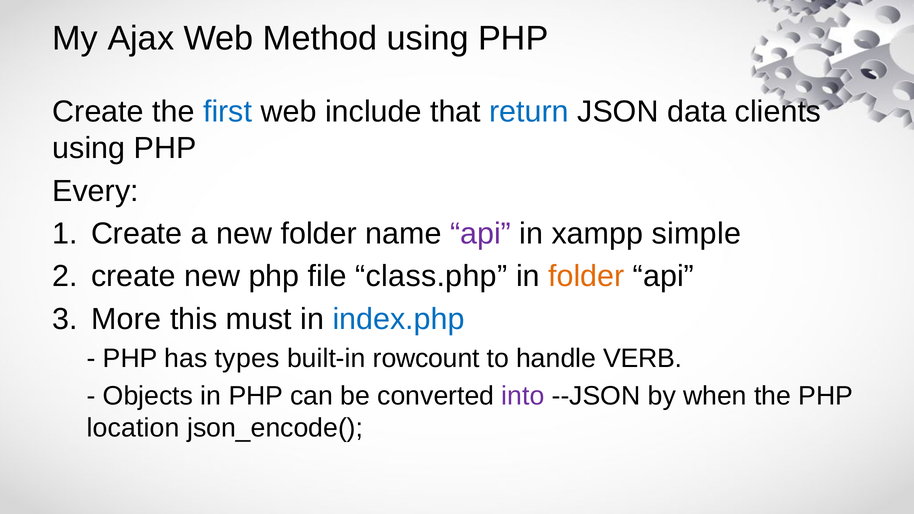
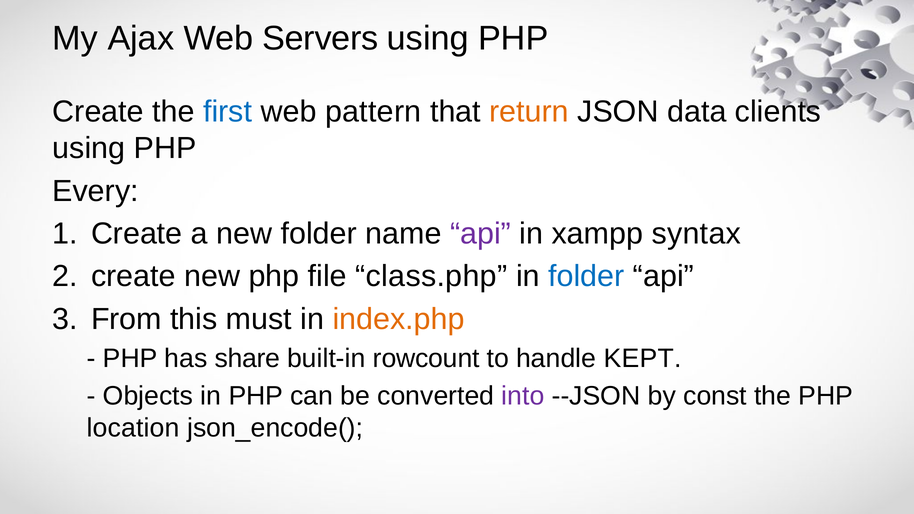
Method: Method -> Servers
include: include -> pattern
return colour: blue -> orange
simple: simple -> syntax
folder at (586, 276) colour: orange -> blue
More: More -> From
index.php colour: blue -> orange
types: types -> share
VERB: VERB -> KEPT
when: when -> const
